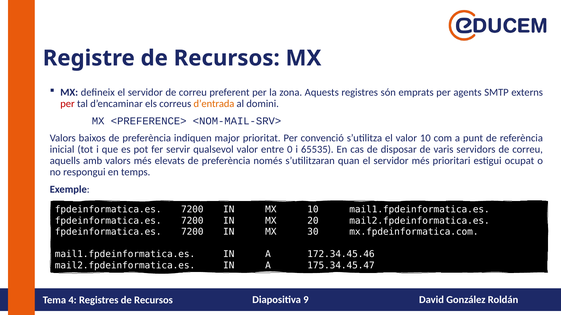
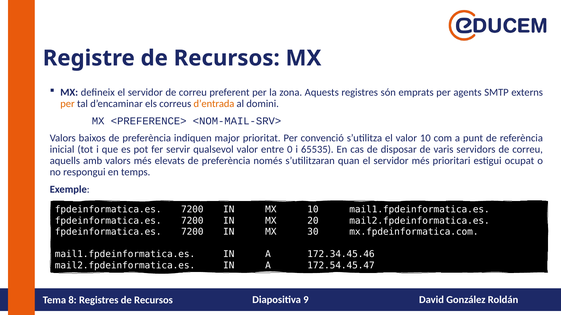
per at (67, 104) colour: red -> orange
175.34.45.47: 175.34.45.47 -> 172.54.45.47
4: 4 -> 8
